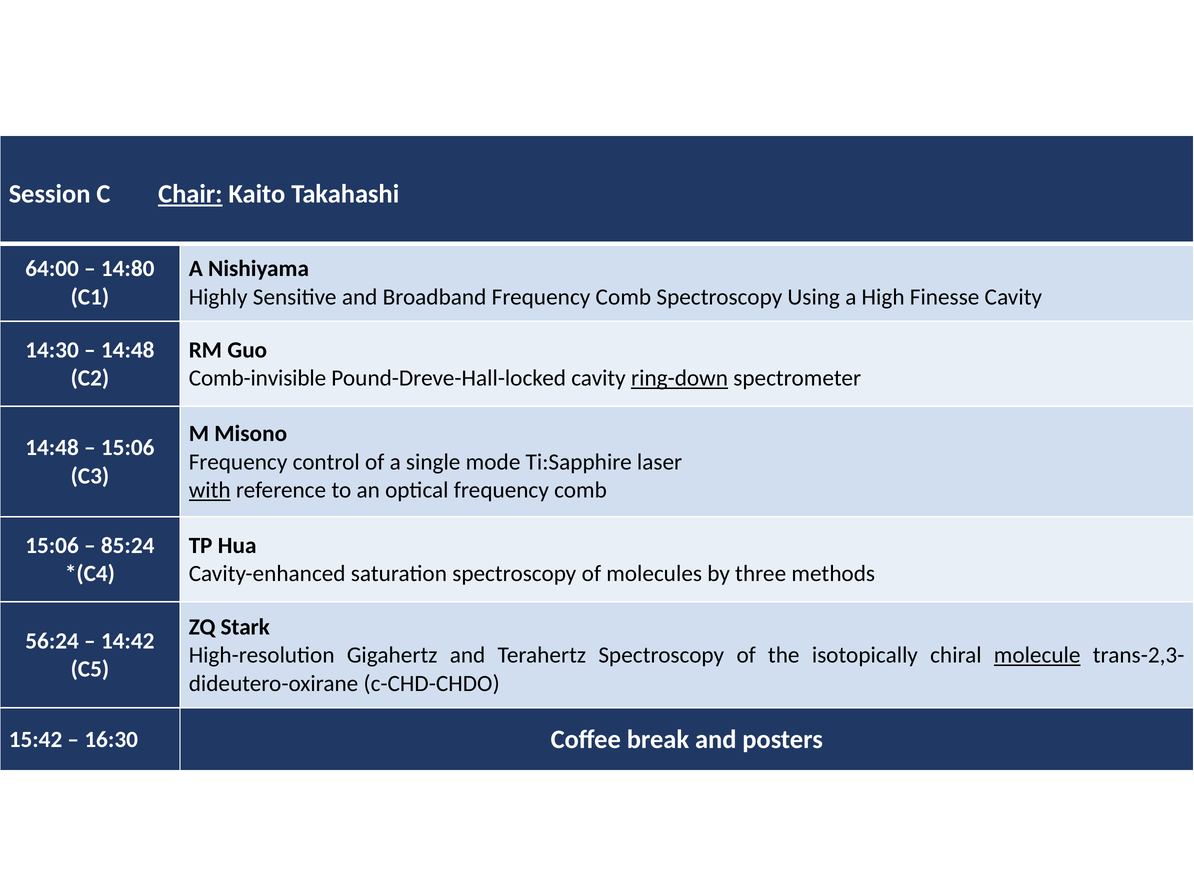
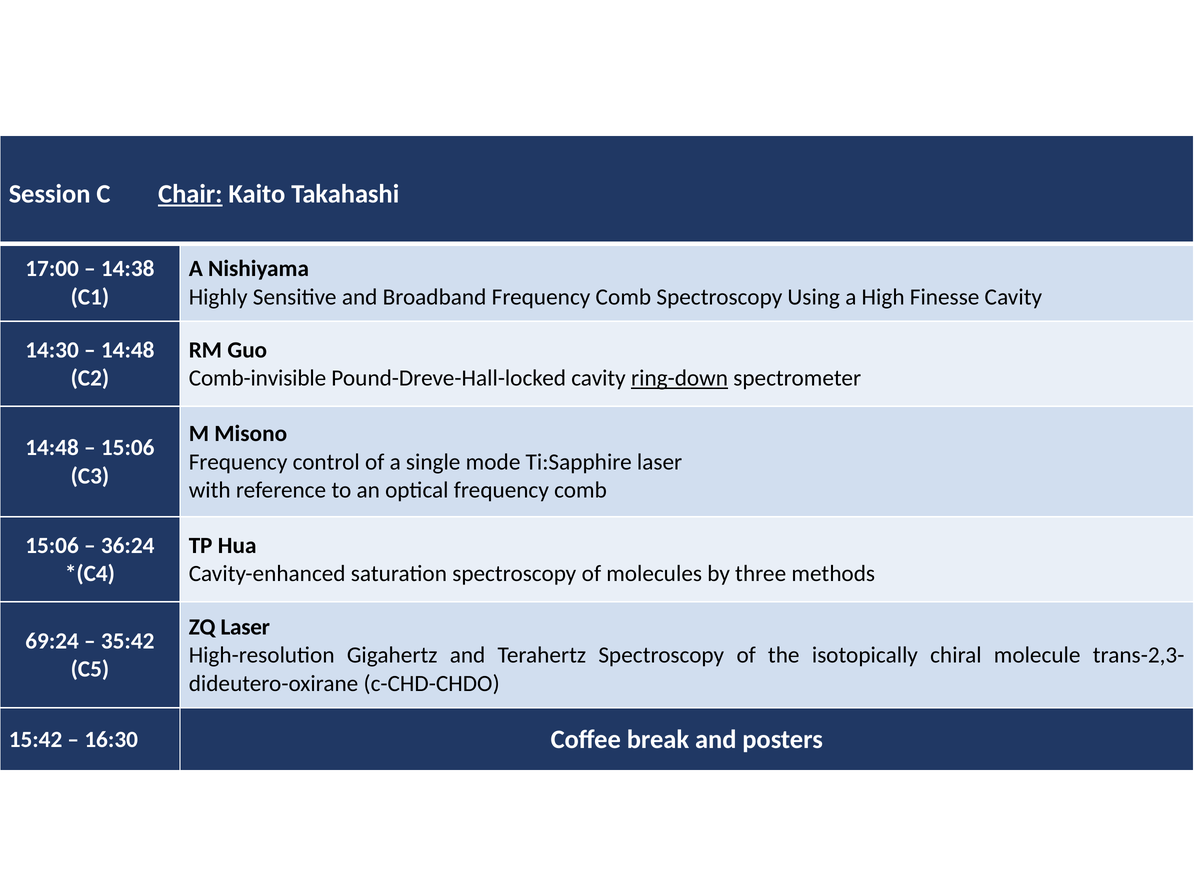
64:00: 64:00 -> 17:00
14:80: 14:80 -> 14:38
with underline: present -> none
85:24: 85:24 -> 36:24
ZQ Stark: Stark -> Laser
56:24: 56:24 -> 69:24
14:42: 14:42 -> 35:42
molecule underline: present -> none
